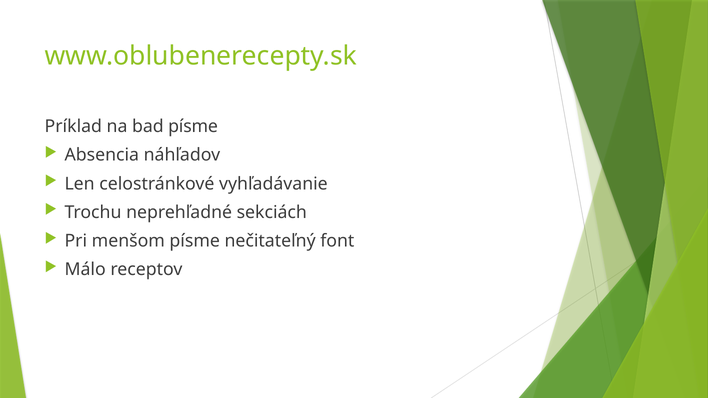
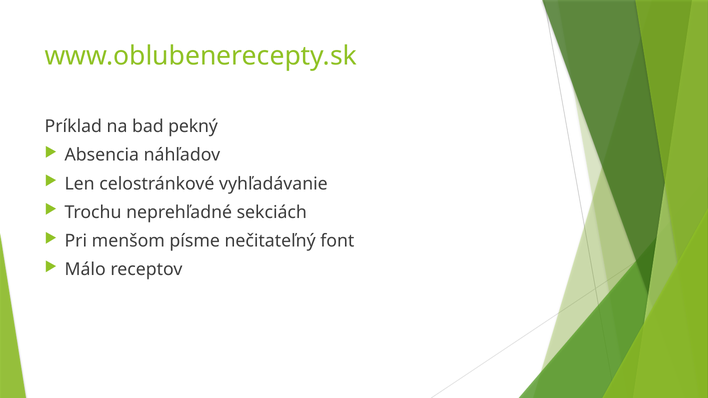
bad písme: písme -> pekný
